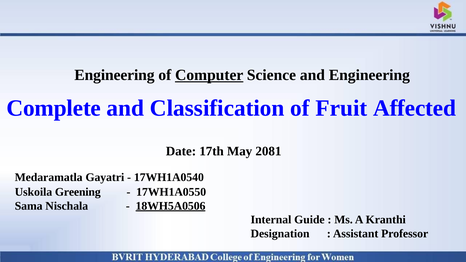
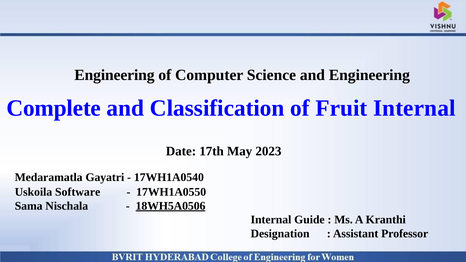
Computer underline: present -> none
Fruit Affected: Affected -> Internal
2081: 2081 -> 2023
Greening: Greening -> Software
